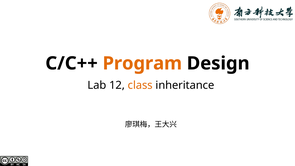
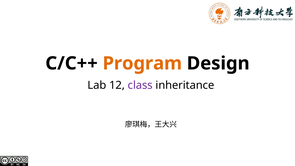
class colour: orange -> purple
